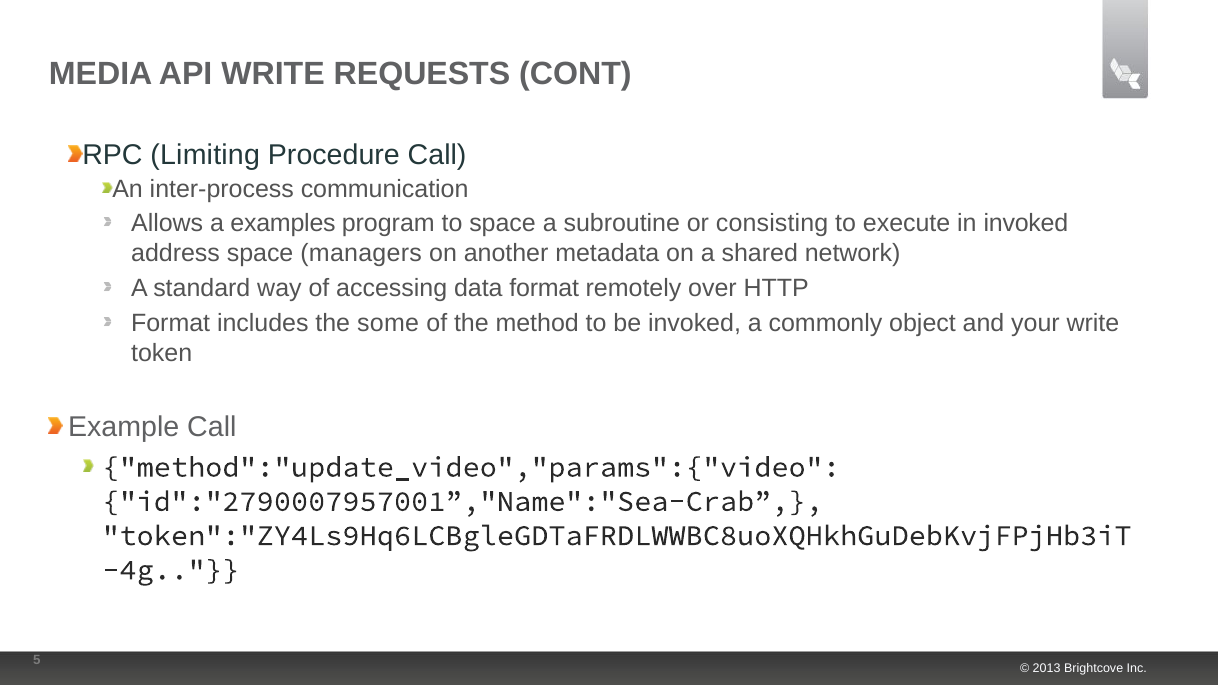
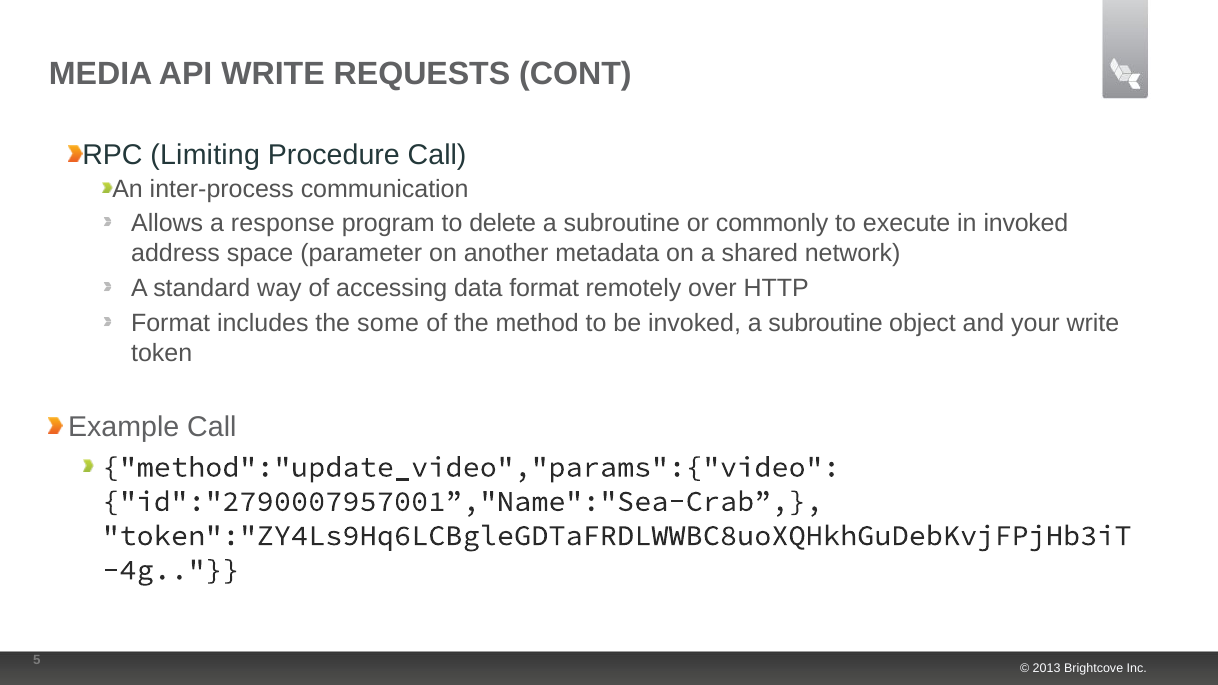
examples: examples -> response
to space: space -> delete
consisting: consisting -> commonly
managers: managers -> parameter
invoked a commonly: commonly -> subroutine
